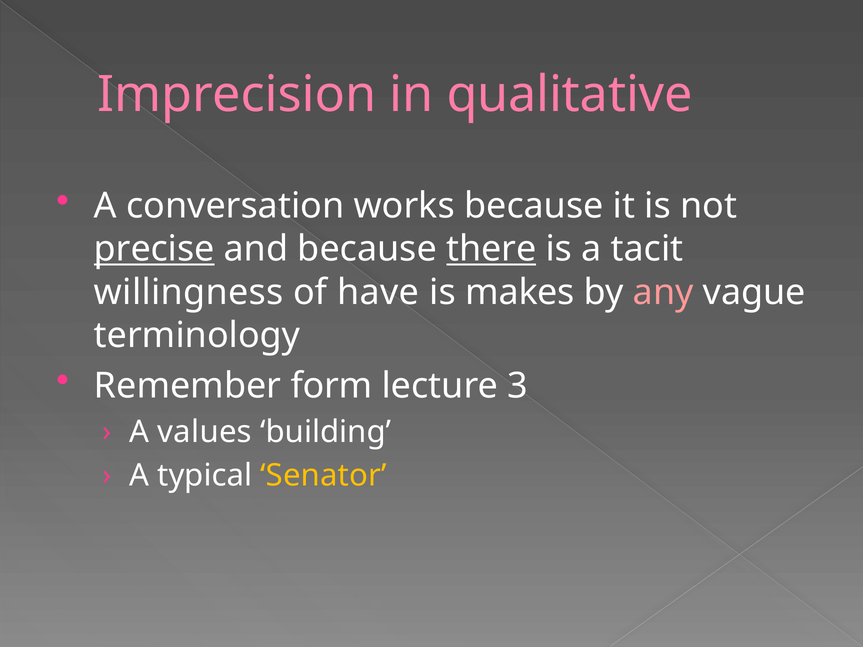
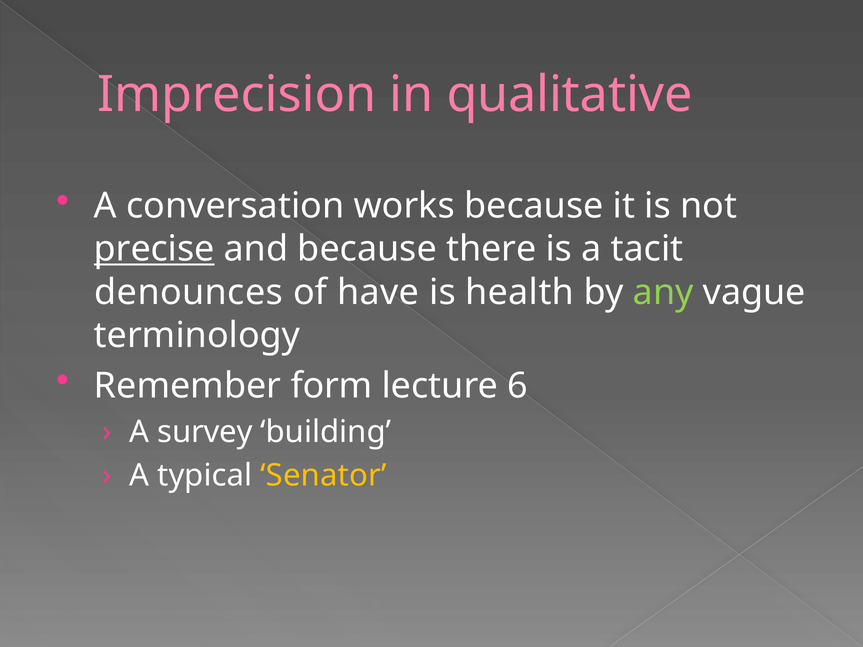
there underline: present -> none
willingness: willingness -> denounces
makes: makes -> health
any colour: pink -> light green
3: 3 -> 6
values: values -> survey
